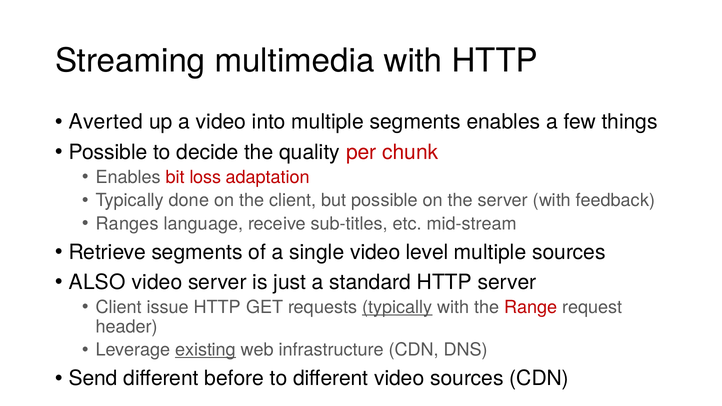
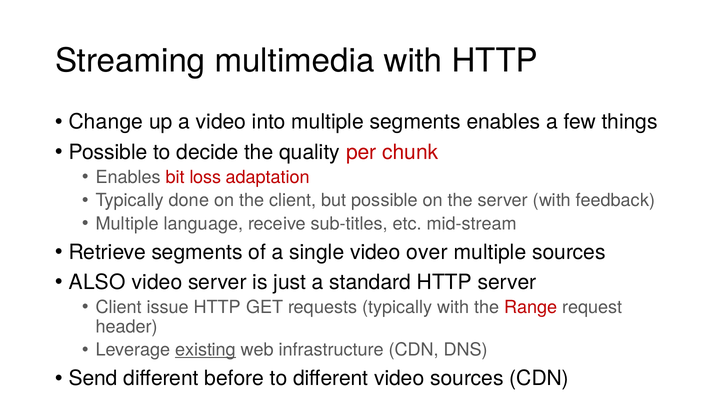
Averted: Averted -> Change
Ranges at (127, 224): Ranges -> Multiple
level: level -> over
typically at (397, 307) underline: present -> none
